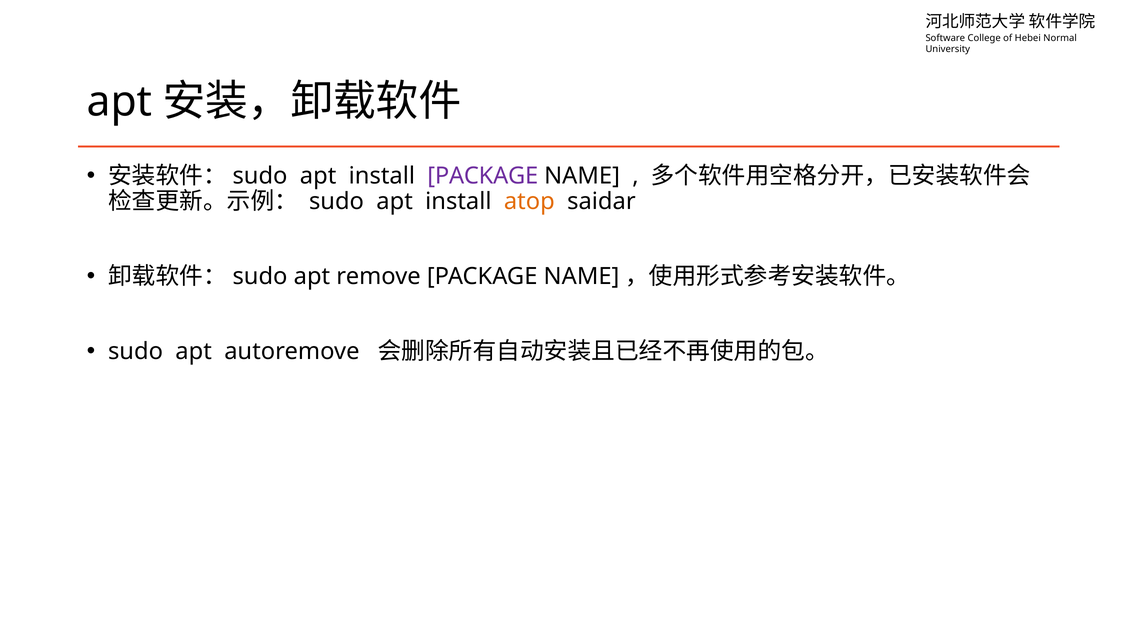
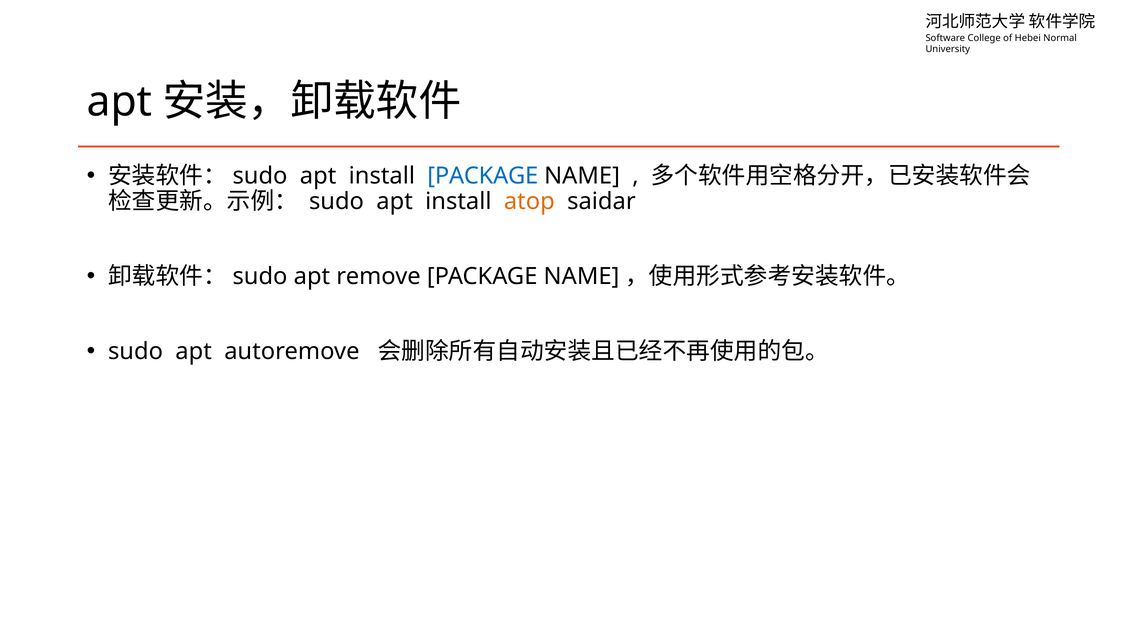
PACKAGE at (483, 176) colour: purple -> blue
